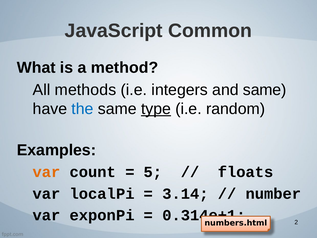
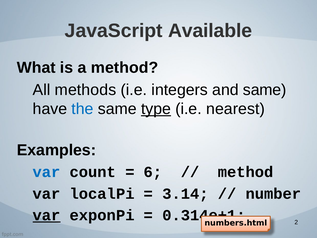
Common: Common -> Available
random: random -> nearest
var at (47, 172) colour: orange -> blue
5: 5 -> 6
floats at (246, 172): floats -> method
var at (47, 215) underline: none -> present
